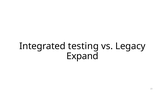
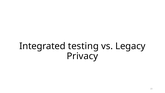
Expand: Expand -> Privacy
